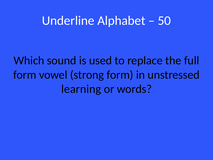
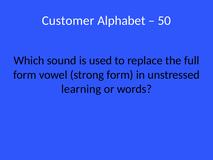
Underline: Underline -> Customer
